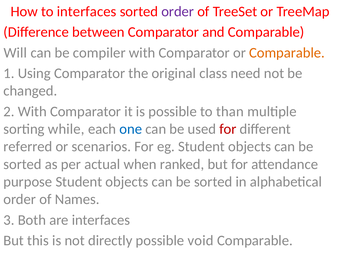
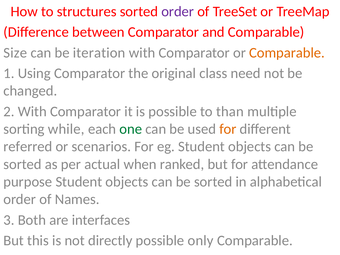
to interfaces: interfaces -> structures
Will: Will -> Size
compiler: compiler -> iteration
one colour: blue -> green
for at (228, 129) colour: red -> orange
void: void -> only
